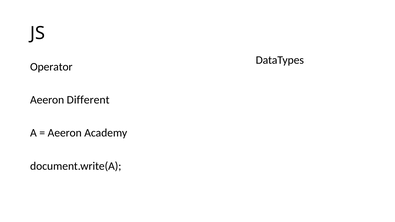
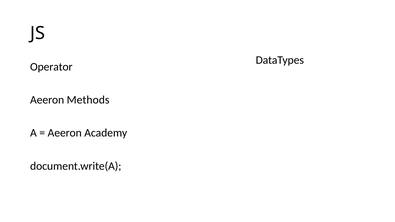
Different: Different -> Methods
